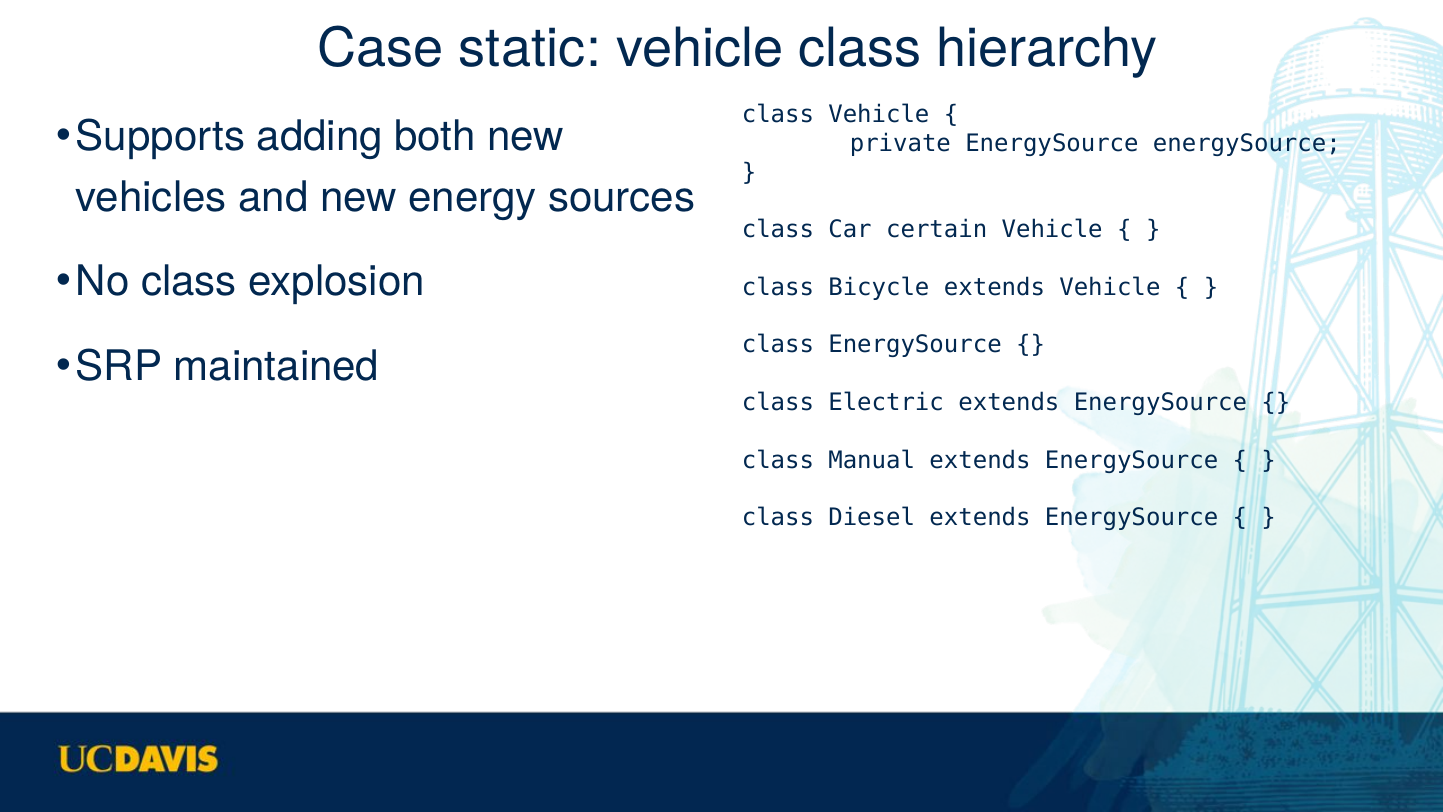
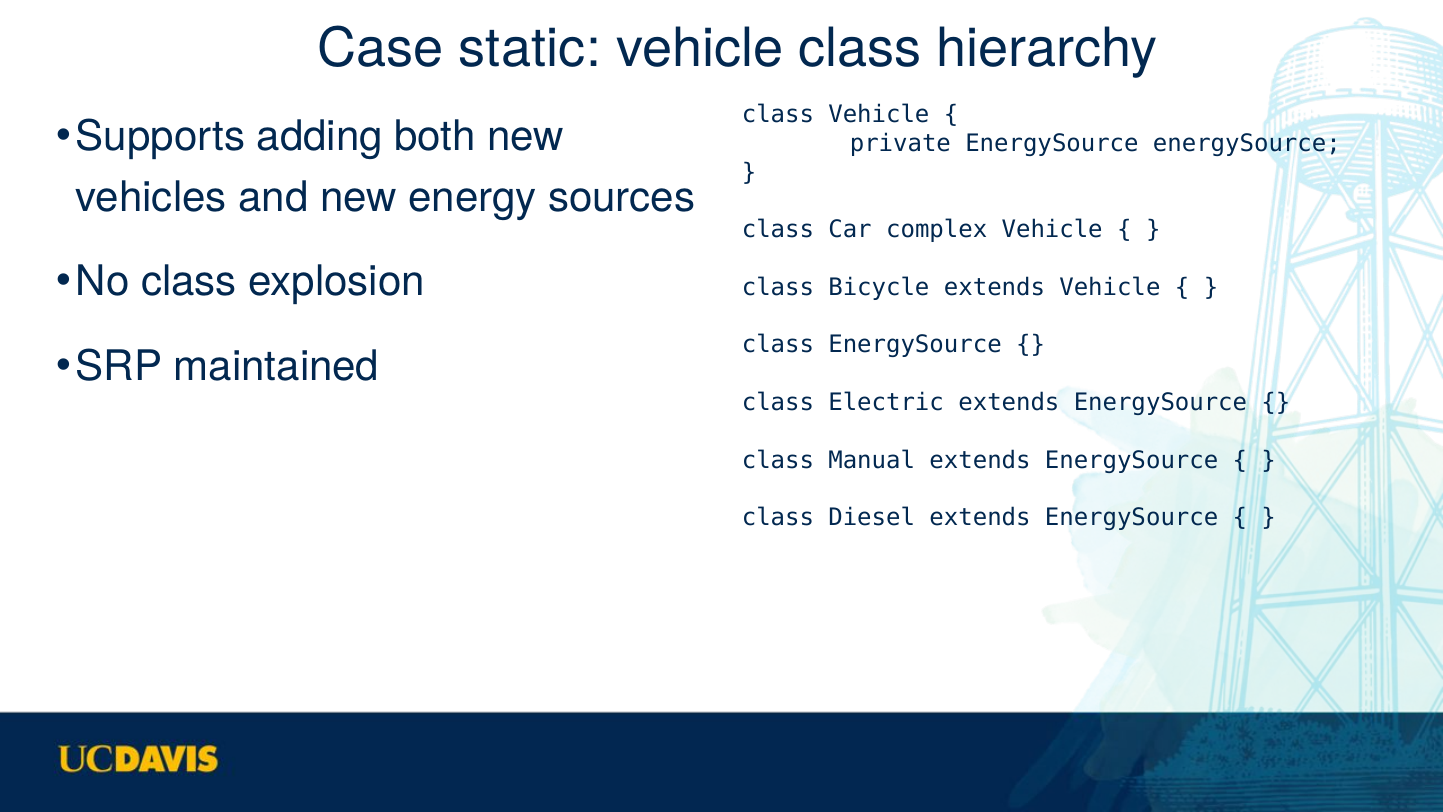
certain: certain -> complex
